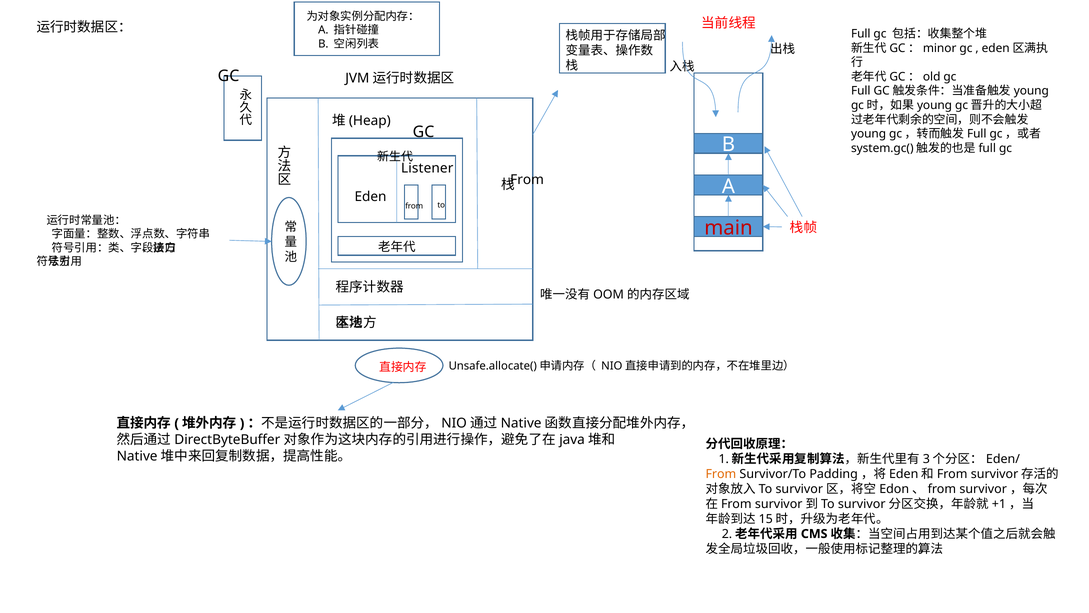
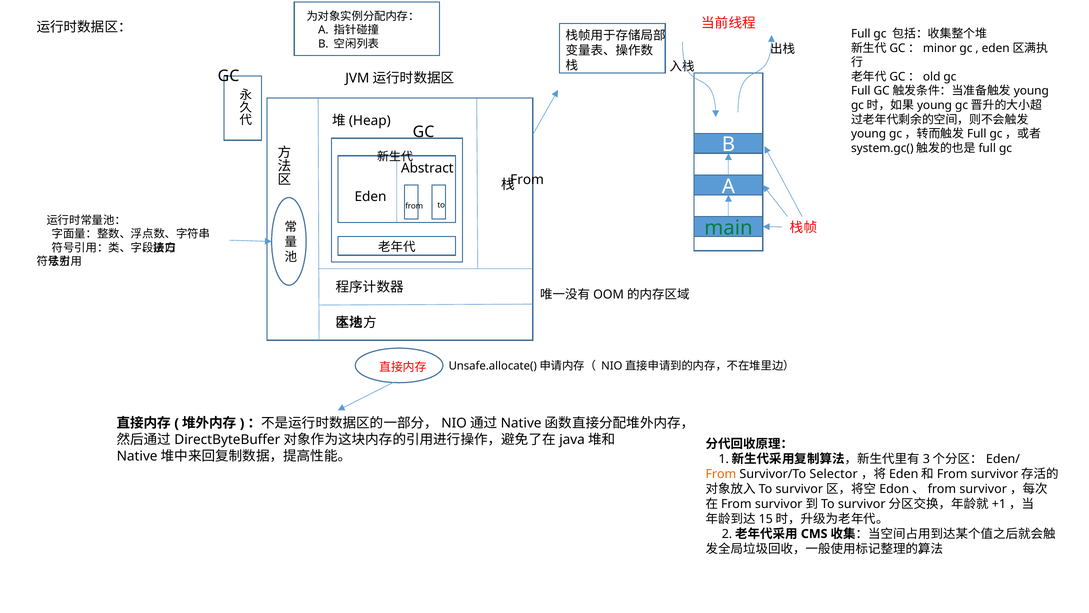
Listener: Listener -> Abstract
main colour: red -> green
Padding: Padding -> Selector
